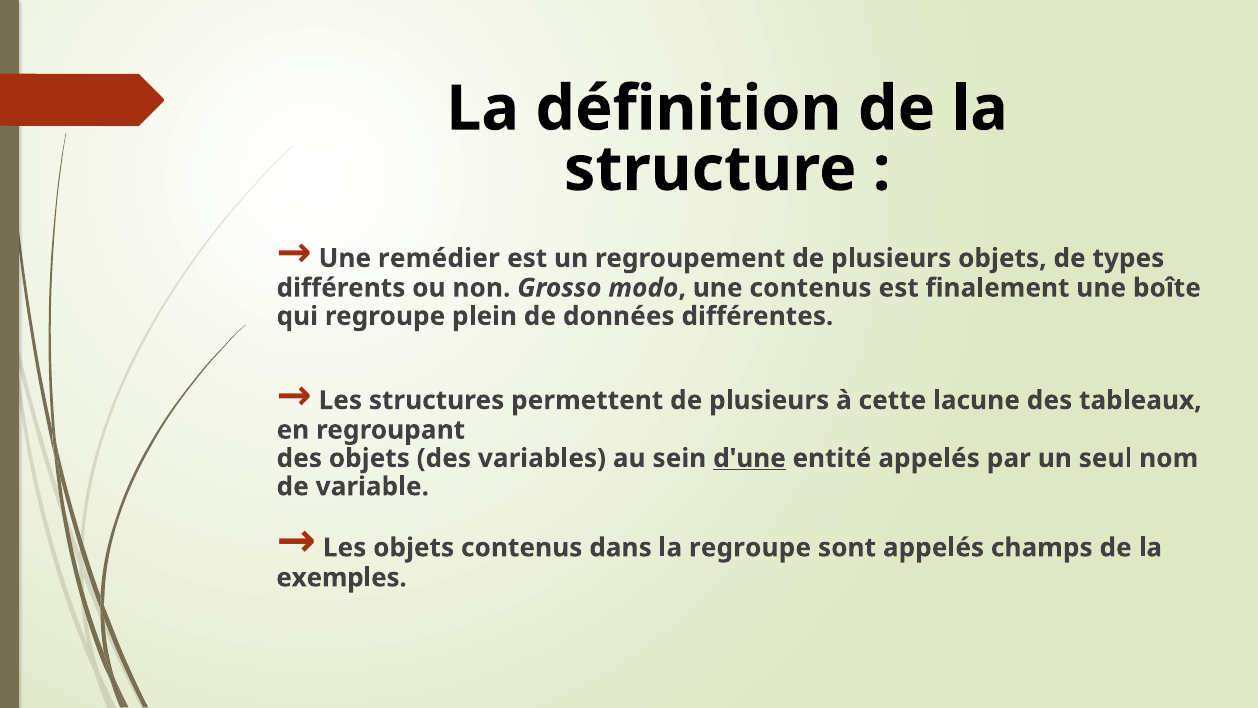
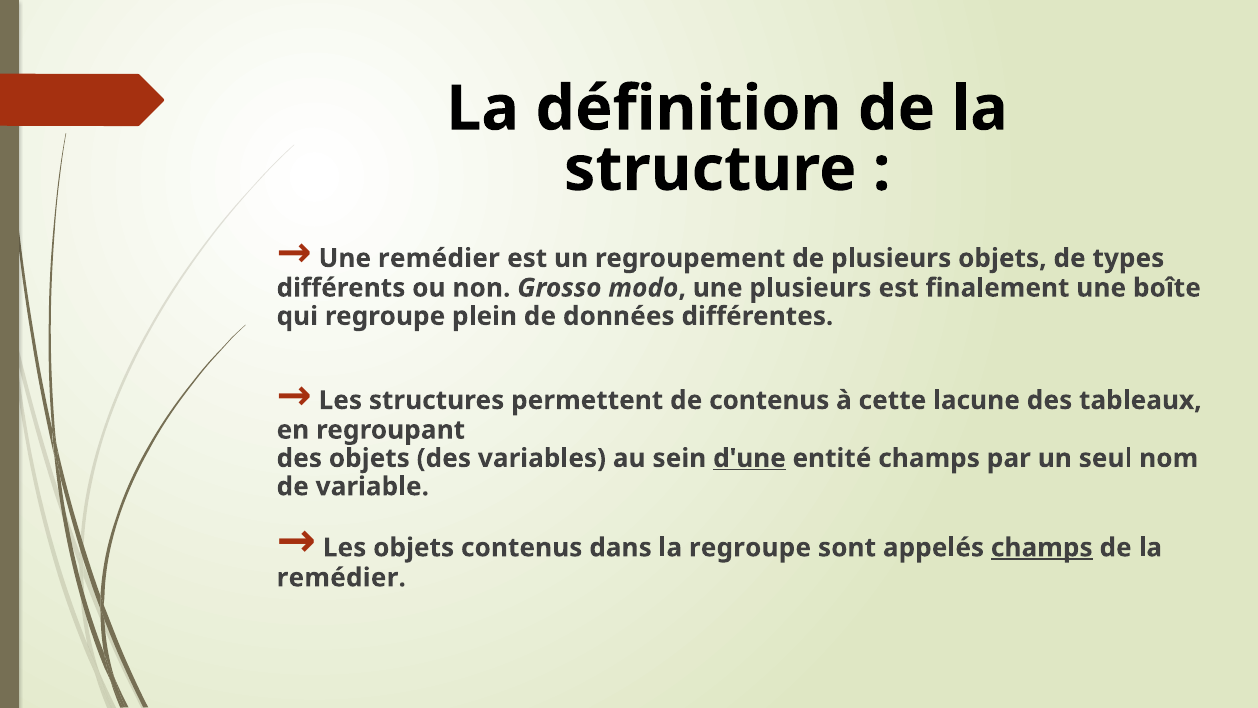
une contenus: contenus -> plusieurs
permettent de plusieurs: plusieurs -> contenus
entité appelés: appelés -> champs
champs at (1042, 547) underline: none -> present
exemples at (341, 577): exemples -> remédier
